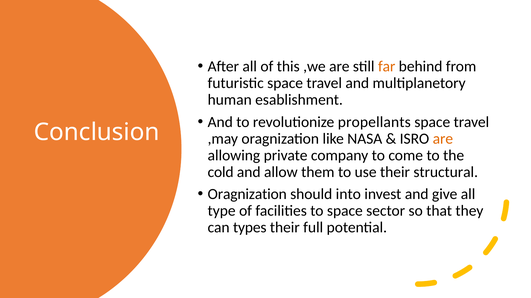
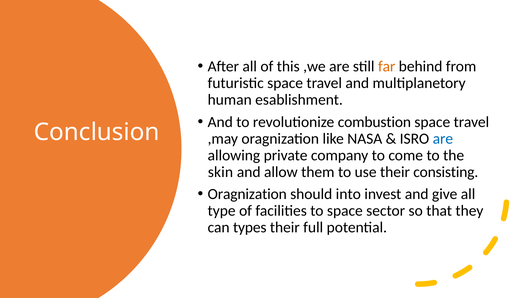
propellants: propellants -> combustion
are at (443, 139) colour: orange -> blue
cold: cold -> skin
structural: structural -> consisting
